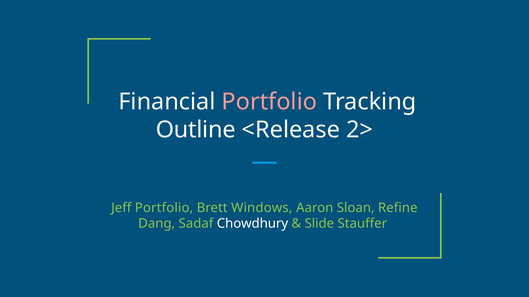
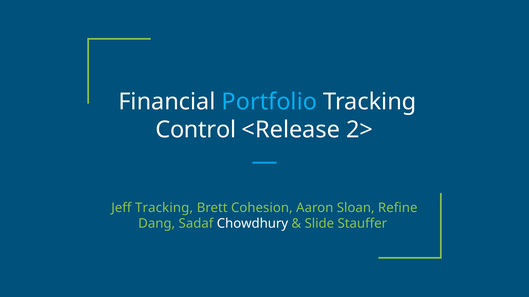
Portfolio at (269, 102) colour: pink -> light blue
Outline: Outline -> Control
Jeff Portfolio: Portfolio -> Tracking
Windows: Windows -> Cohesion
